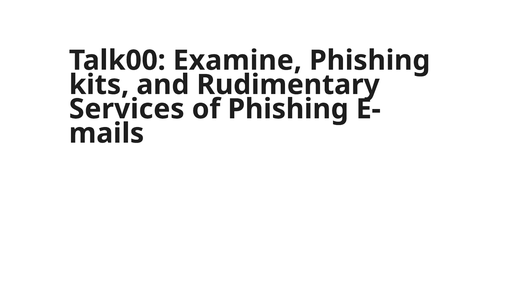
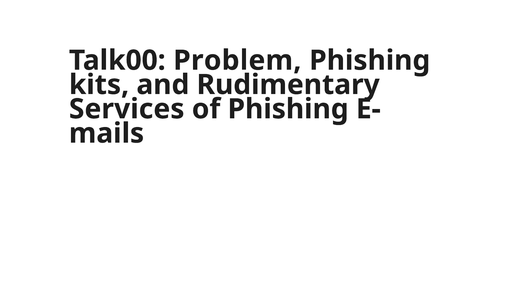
Examine: Examine -> Problem
